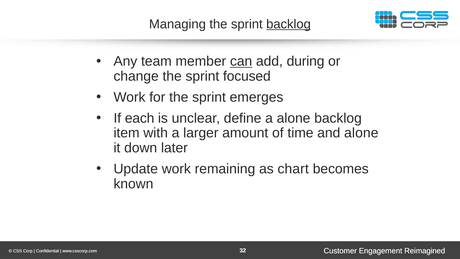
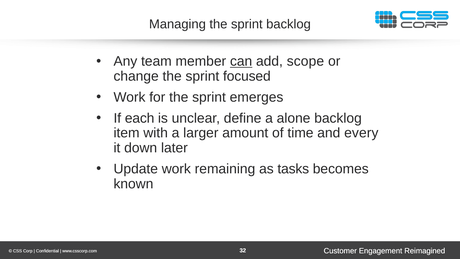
backlog at (289, 24) underline: present -> none
during: during -> scope
and alone: alone -> every
chart: chart -> tasks
